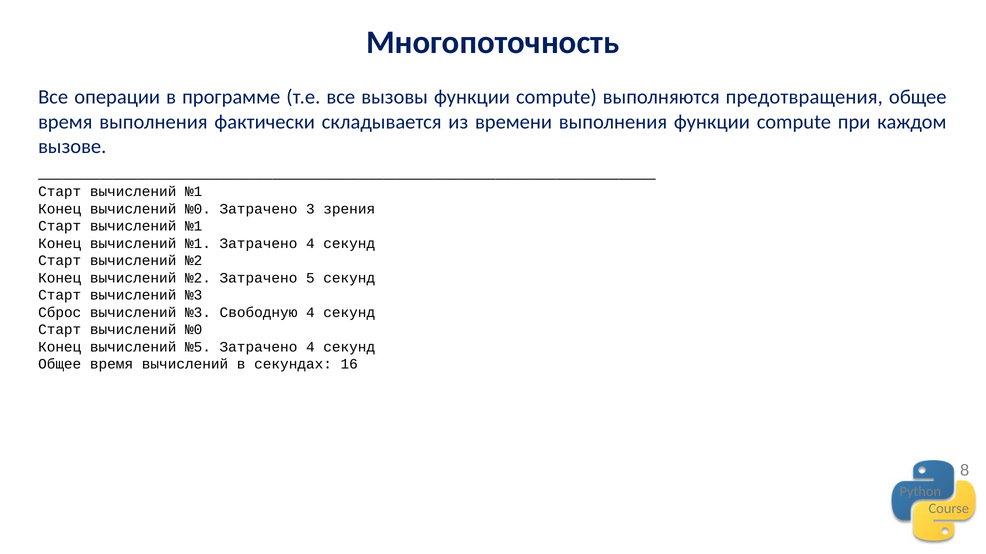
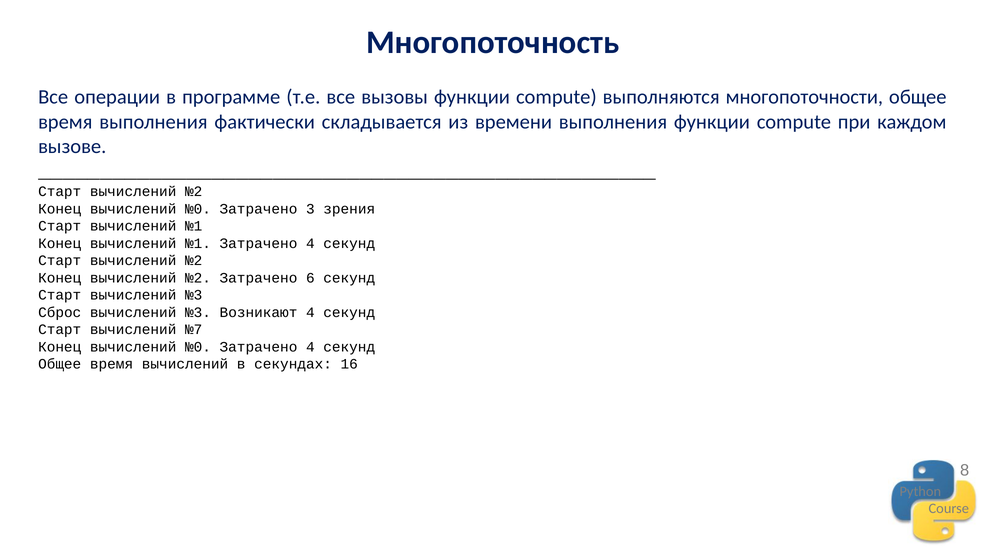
предотвращения: предотвращения -> многопоточности
№1 at (194, 192): №1 -> №2
5: 5 -> 6
Свободную: Свободную -> Возникают
Старт вычислений №0: №0 -> №7
№5 at (198, 347): №5 -> №0
